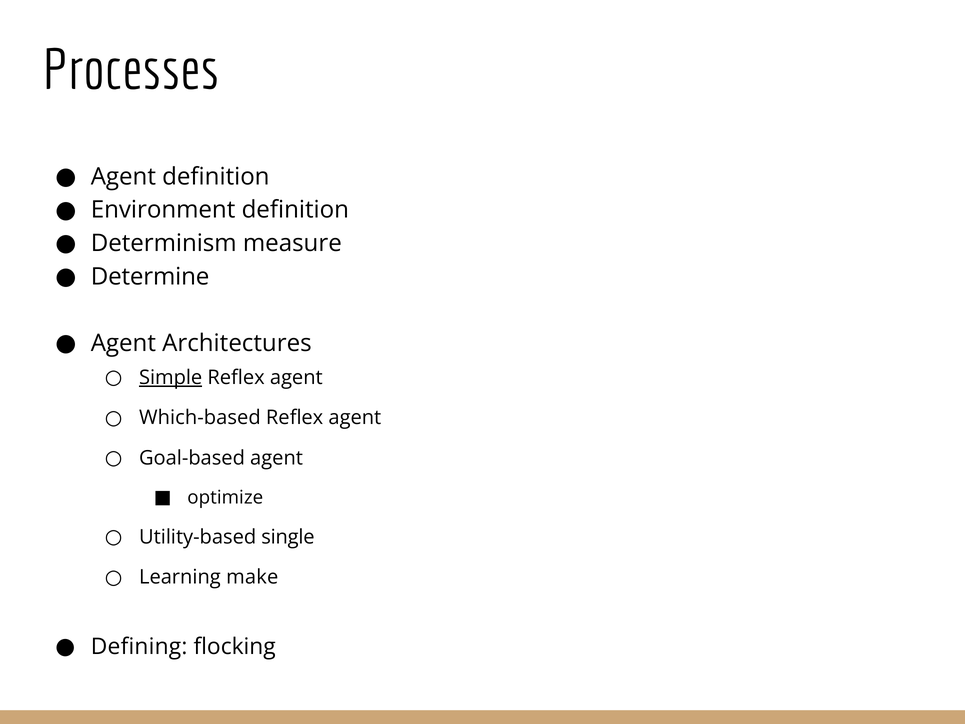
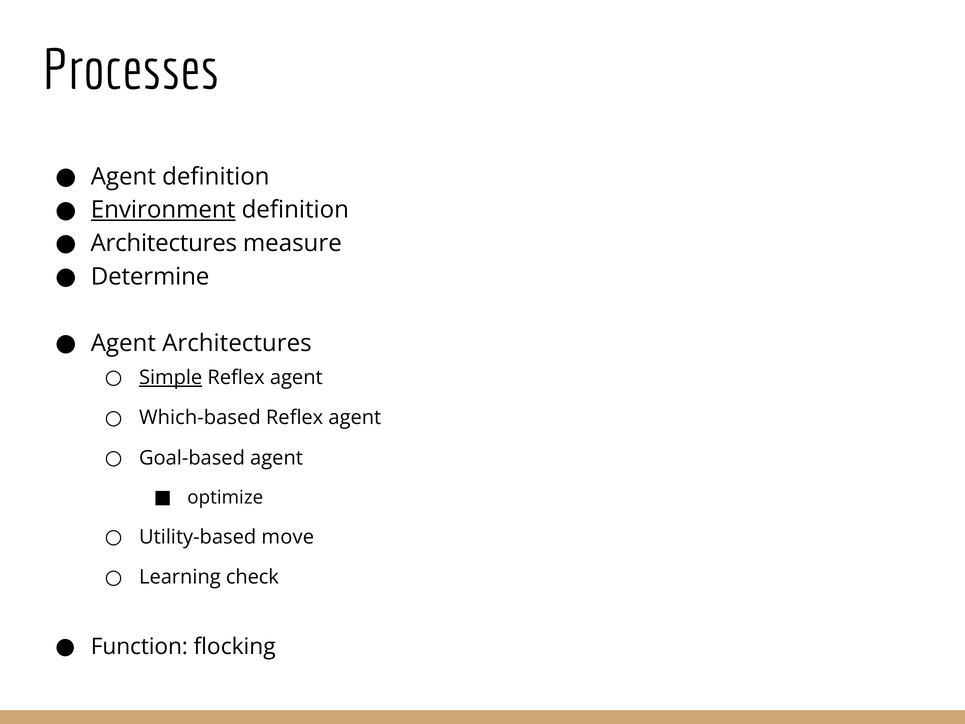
Environment underline: none -> present
Determinism at (164, 243): Determinism -> Architectures
single: single -> move
make: make -> check
Defining: Defining -> Function
